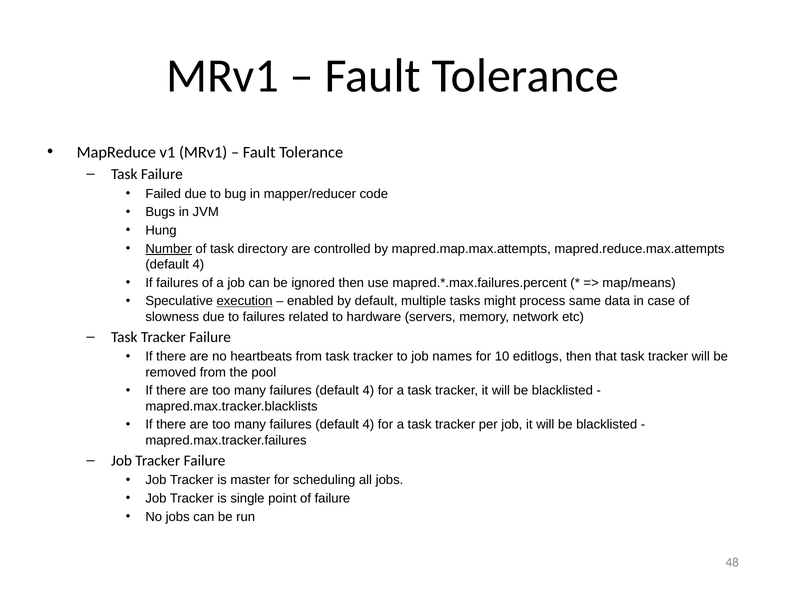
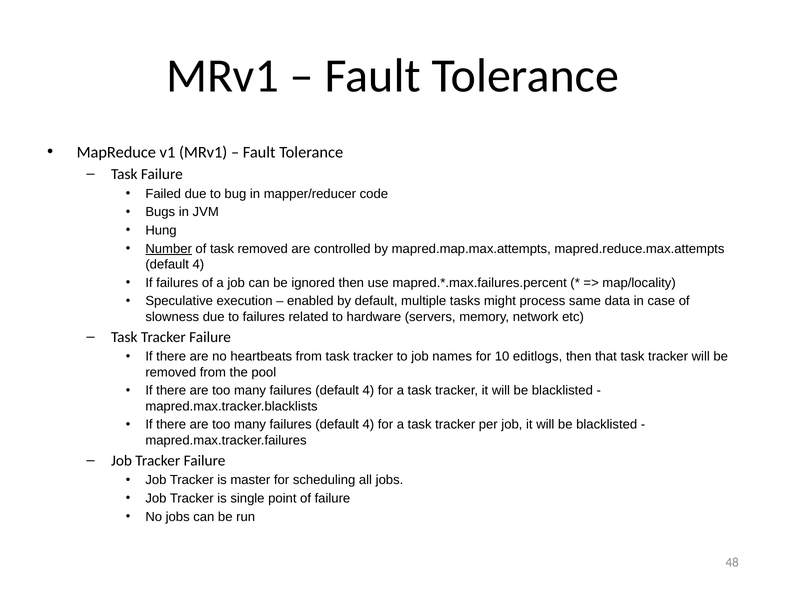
task directory: directory -> removed
map/means: map/means -> map/locality
execution underline: present -> none
